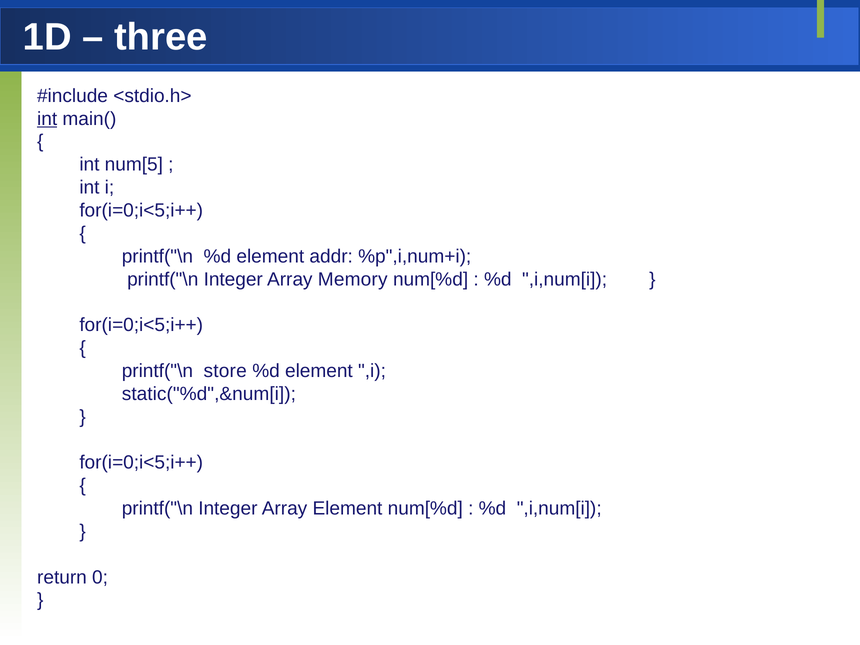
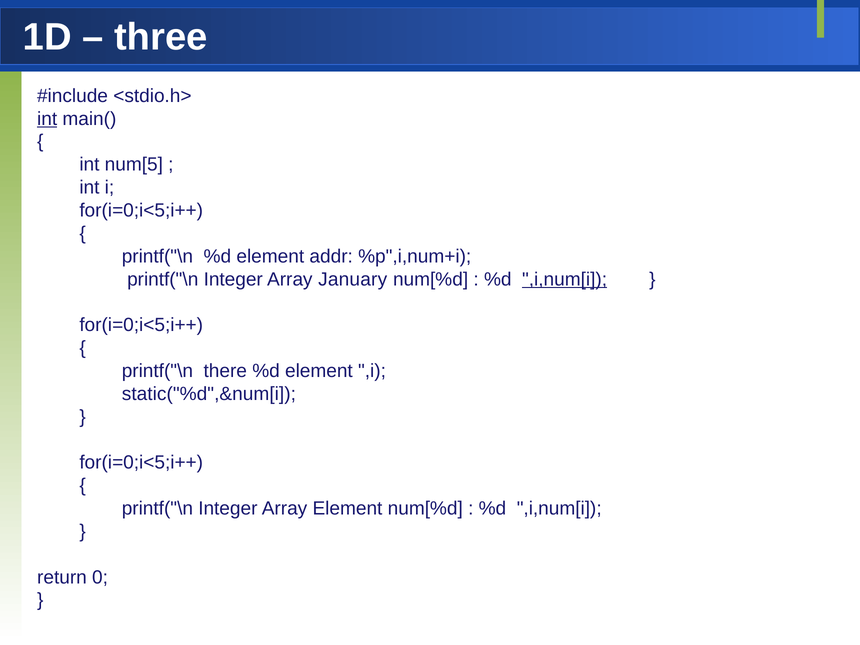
Memory: Memory -> January
,i,num[i at (565, 279) underline: none -> present
store: store -> there
